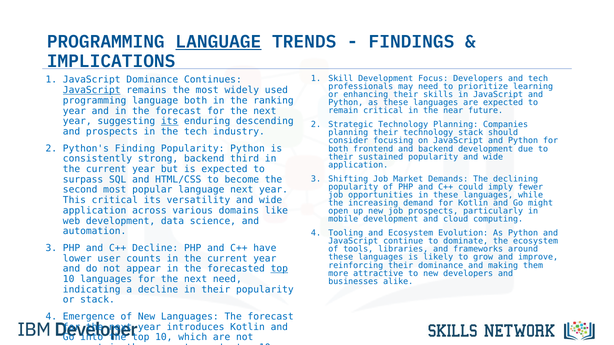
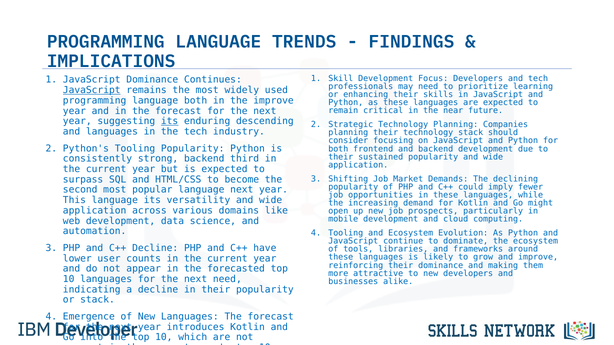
LANGUAGE at (218, 42) underline: present -> none
the ranking: ranking -> improve
and prospects: prospects -> languages
Python's Finding: Finding -> Tooling
This critical: critical -> language
top at (279, 269) underline: present -> none
